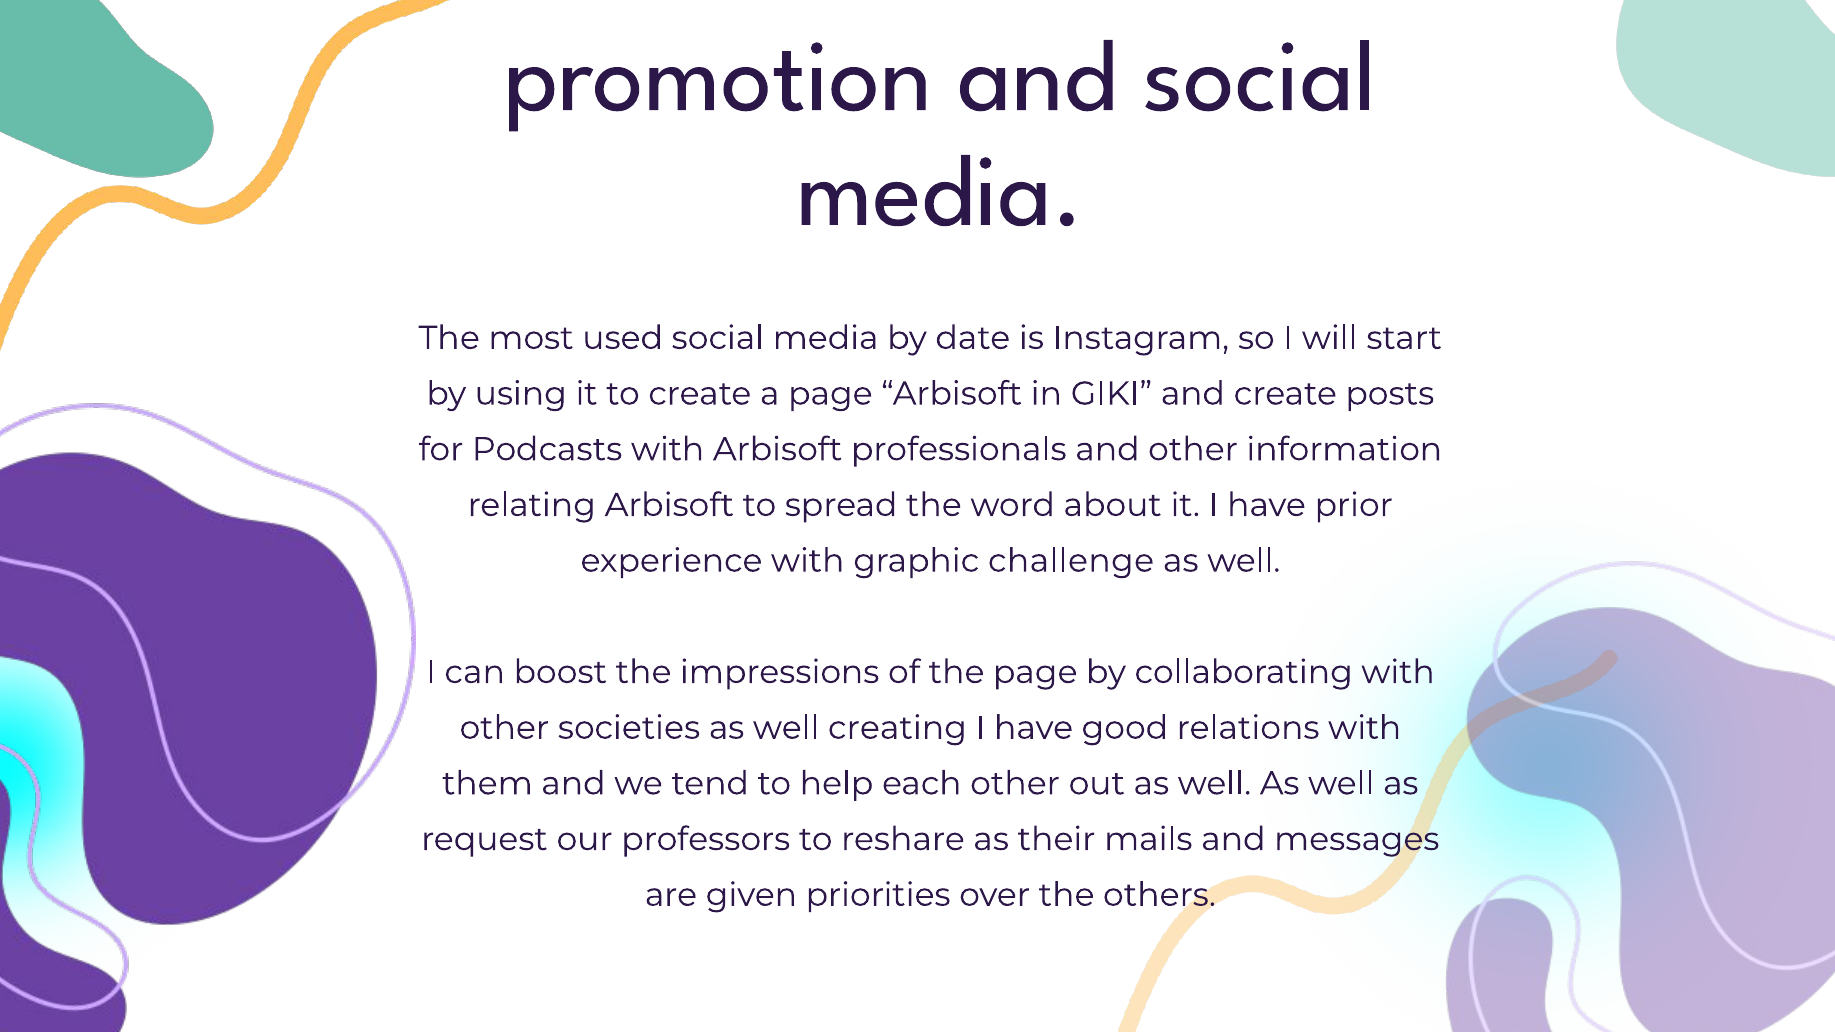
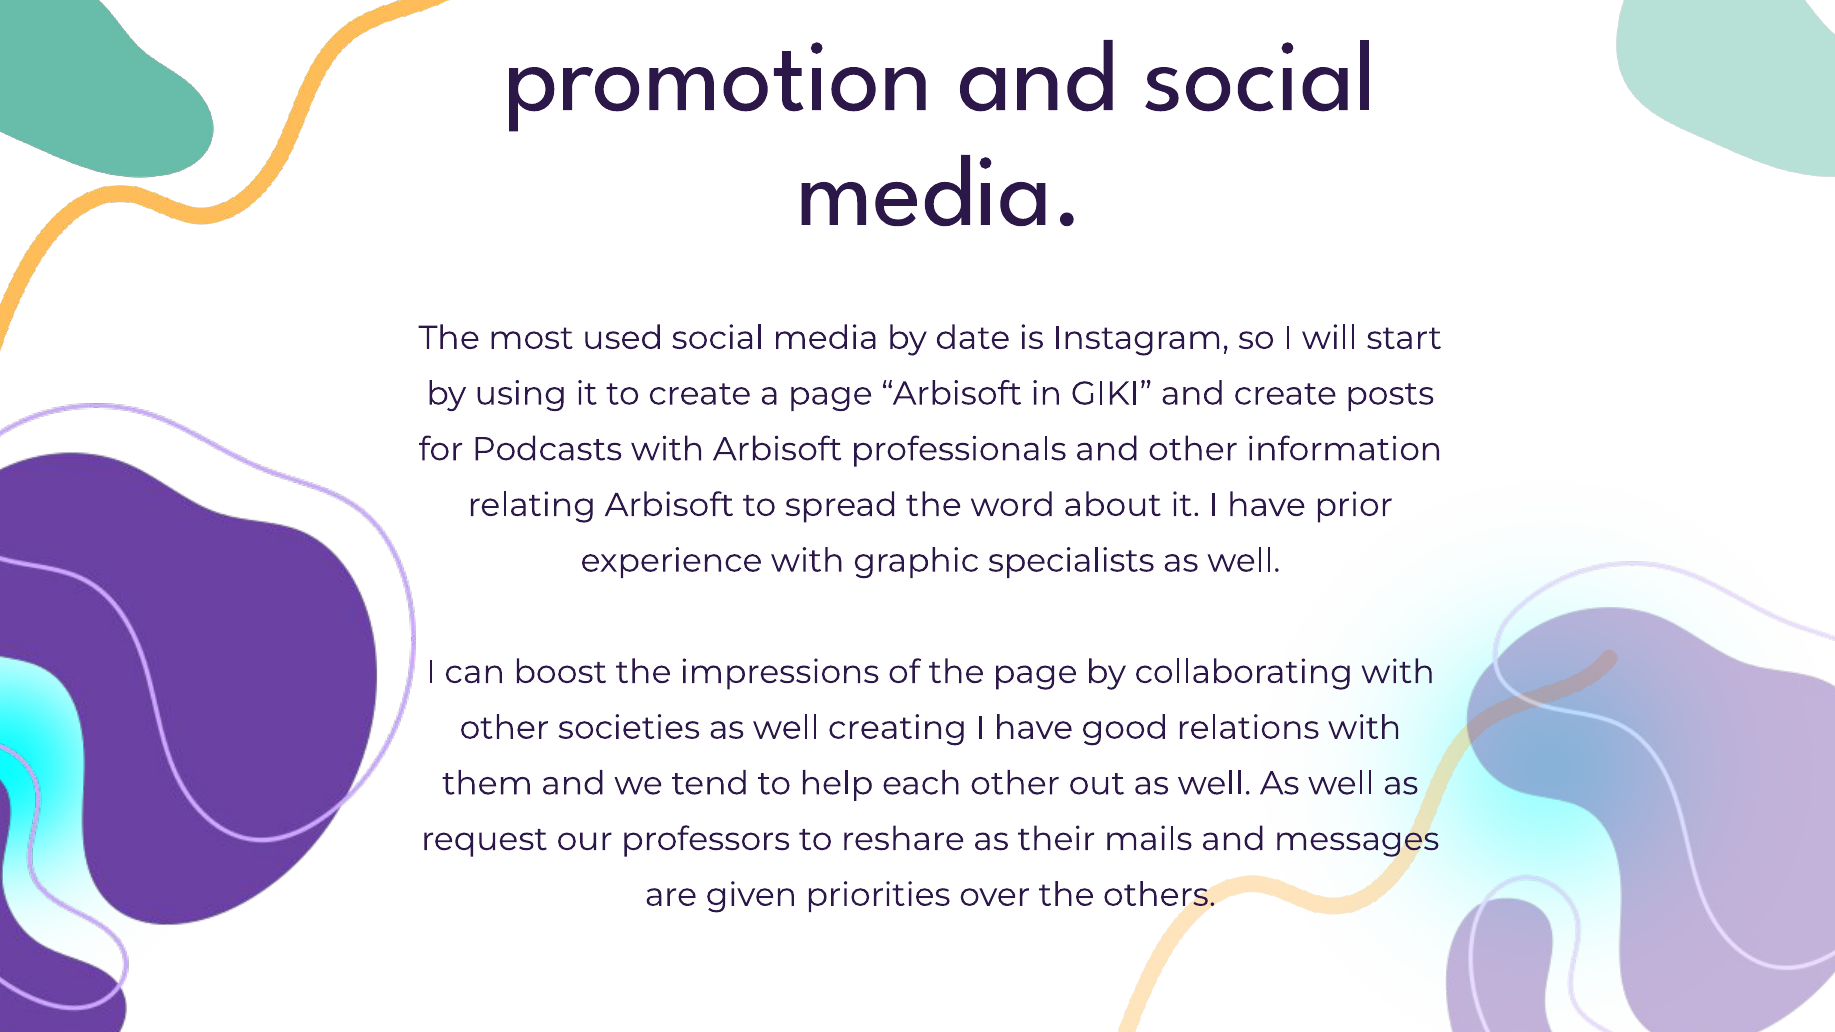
challenge: challenge -> specialists
